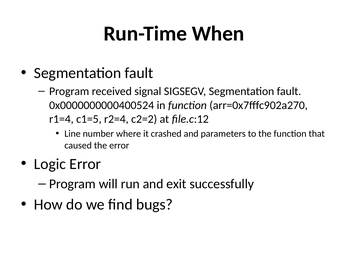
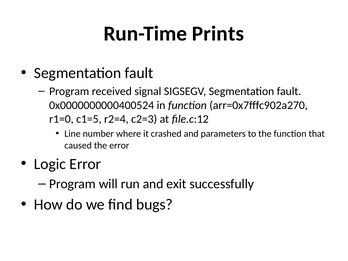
When: When -> Prints
r1=4: r1=4 -> r1=0
c2=2: c2=2 -> c2=3
